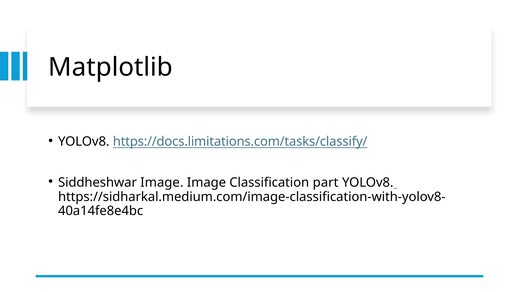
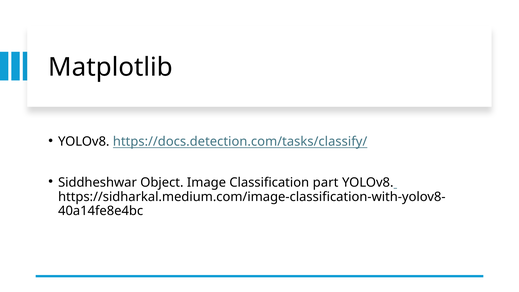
https://docs.limitations.com/tasks/classify/: https://docs.limitations.com/tasks/classify/ -> https://docs.detection.com/tasks/classify/
Siddheshwar Image: Image -> Object
